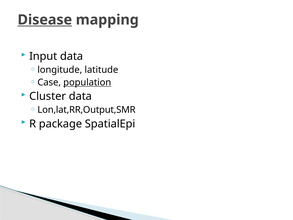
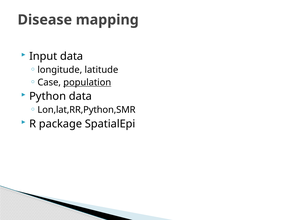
Disease underline: present -> none
Cluster: Cluster -> Python
Lon,lat,RR,Output,SMR: Lon,lat,RR,Output,SMR -> Lon,lat,RR,Python,SMR
